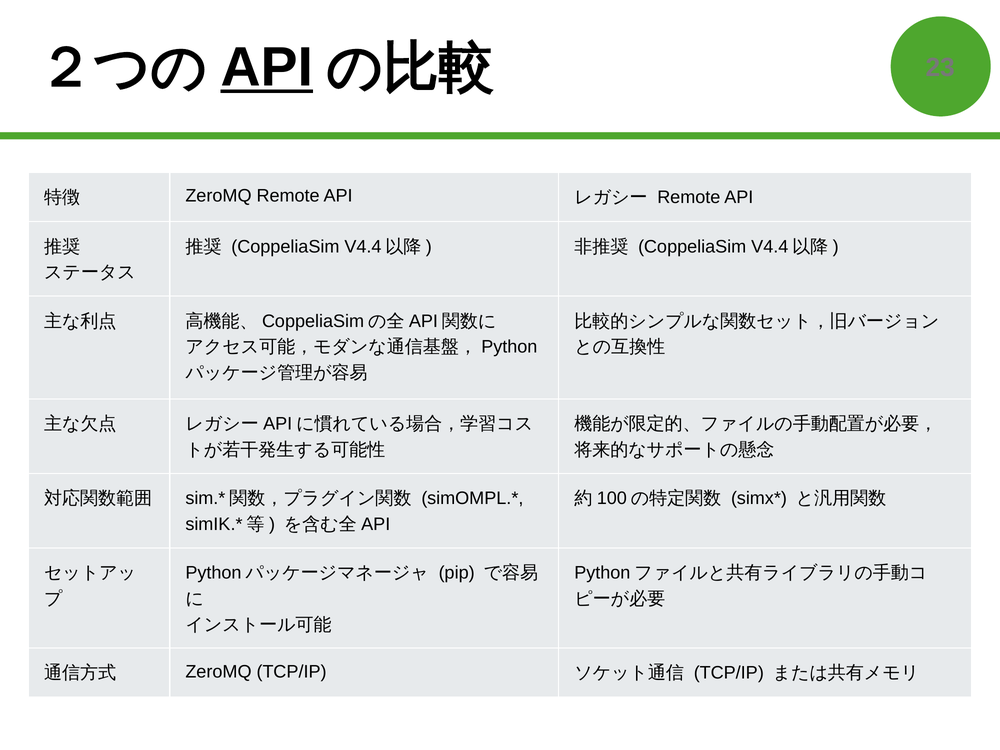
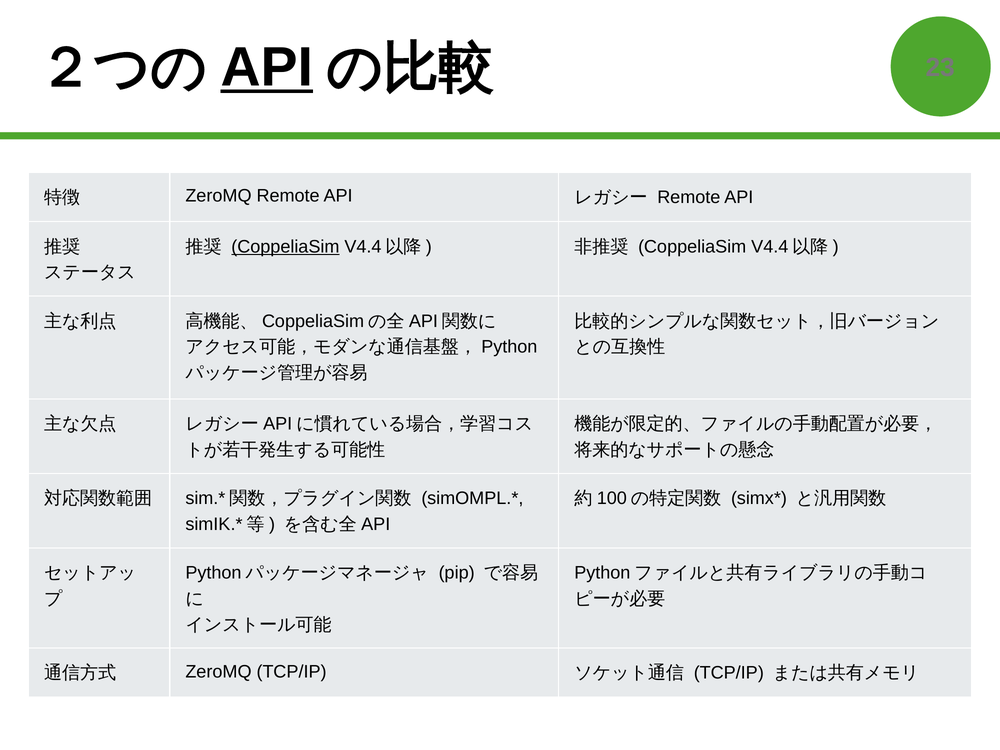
CoppeliaSim at (285, 247) underline: none -> present
